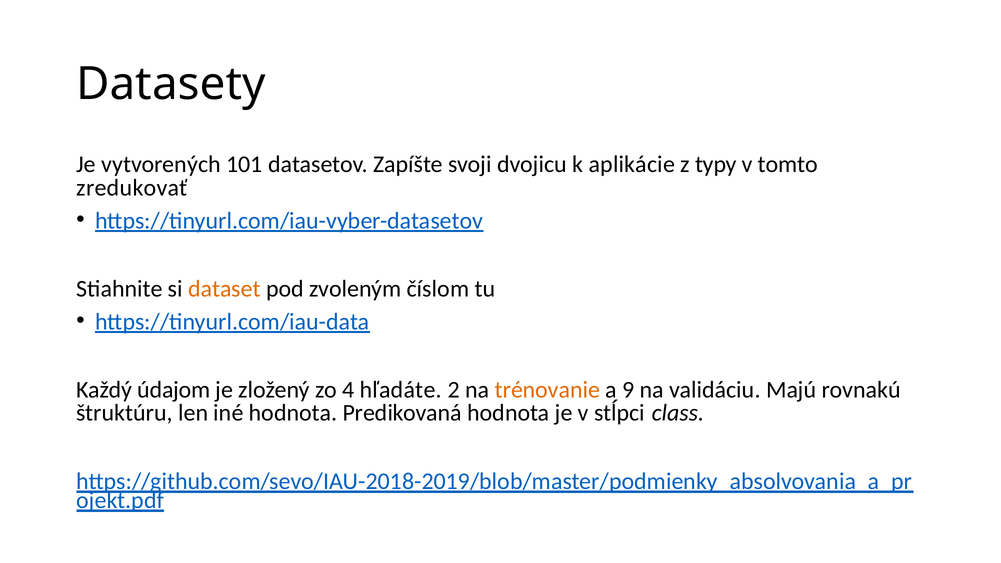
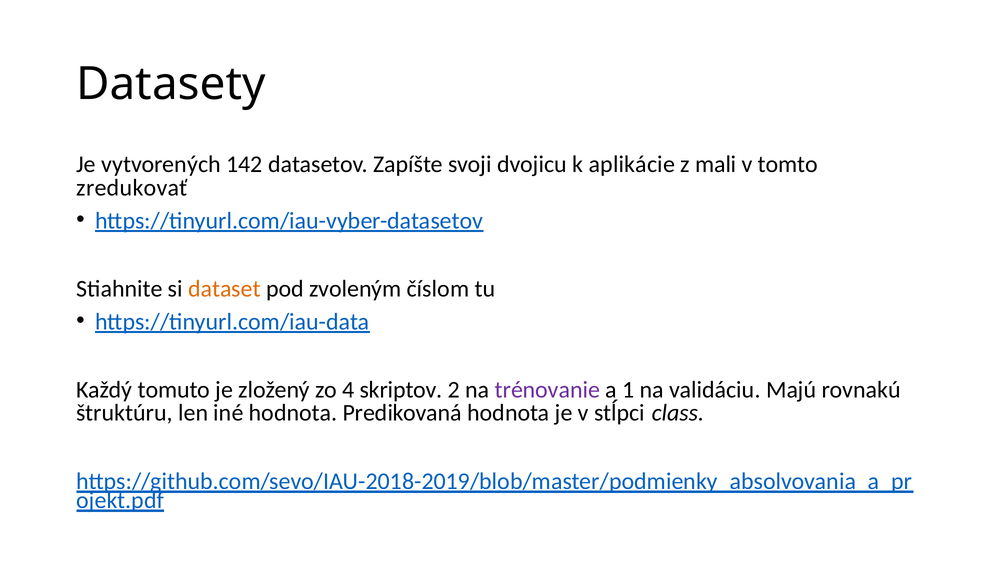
101: 101 -> 142
typy: typy -> mali
údajom: údajom -> tomuto
hľadáte: hľadáte -> skriptov
trénovanie colour: orange -> purple
9: 9 -> 1
